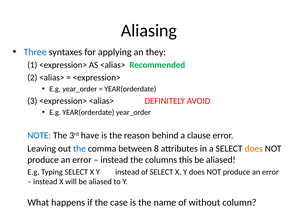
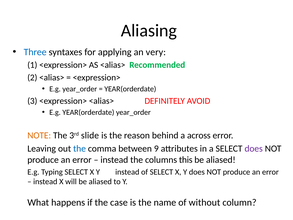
they: they -> very
NOTE colour: blue -> orange
have: have -> slide
clause: clause -> across
8: 8 -> 9
does at (254, 148) colour: orange -> purple
